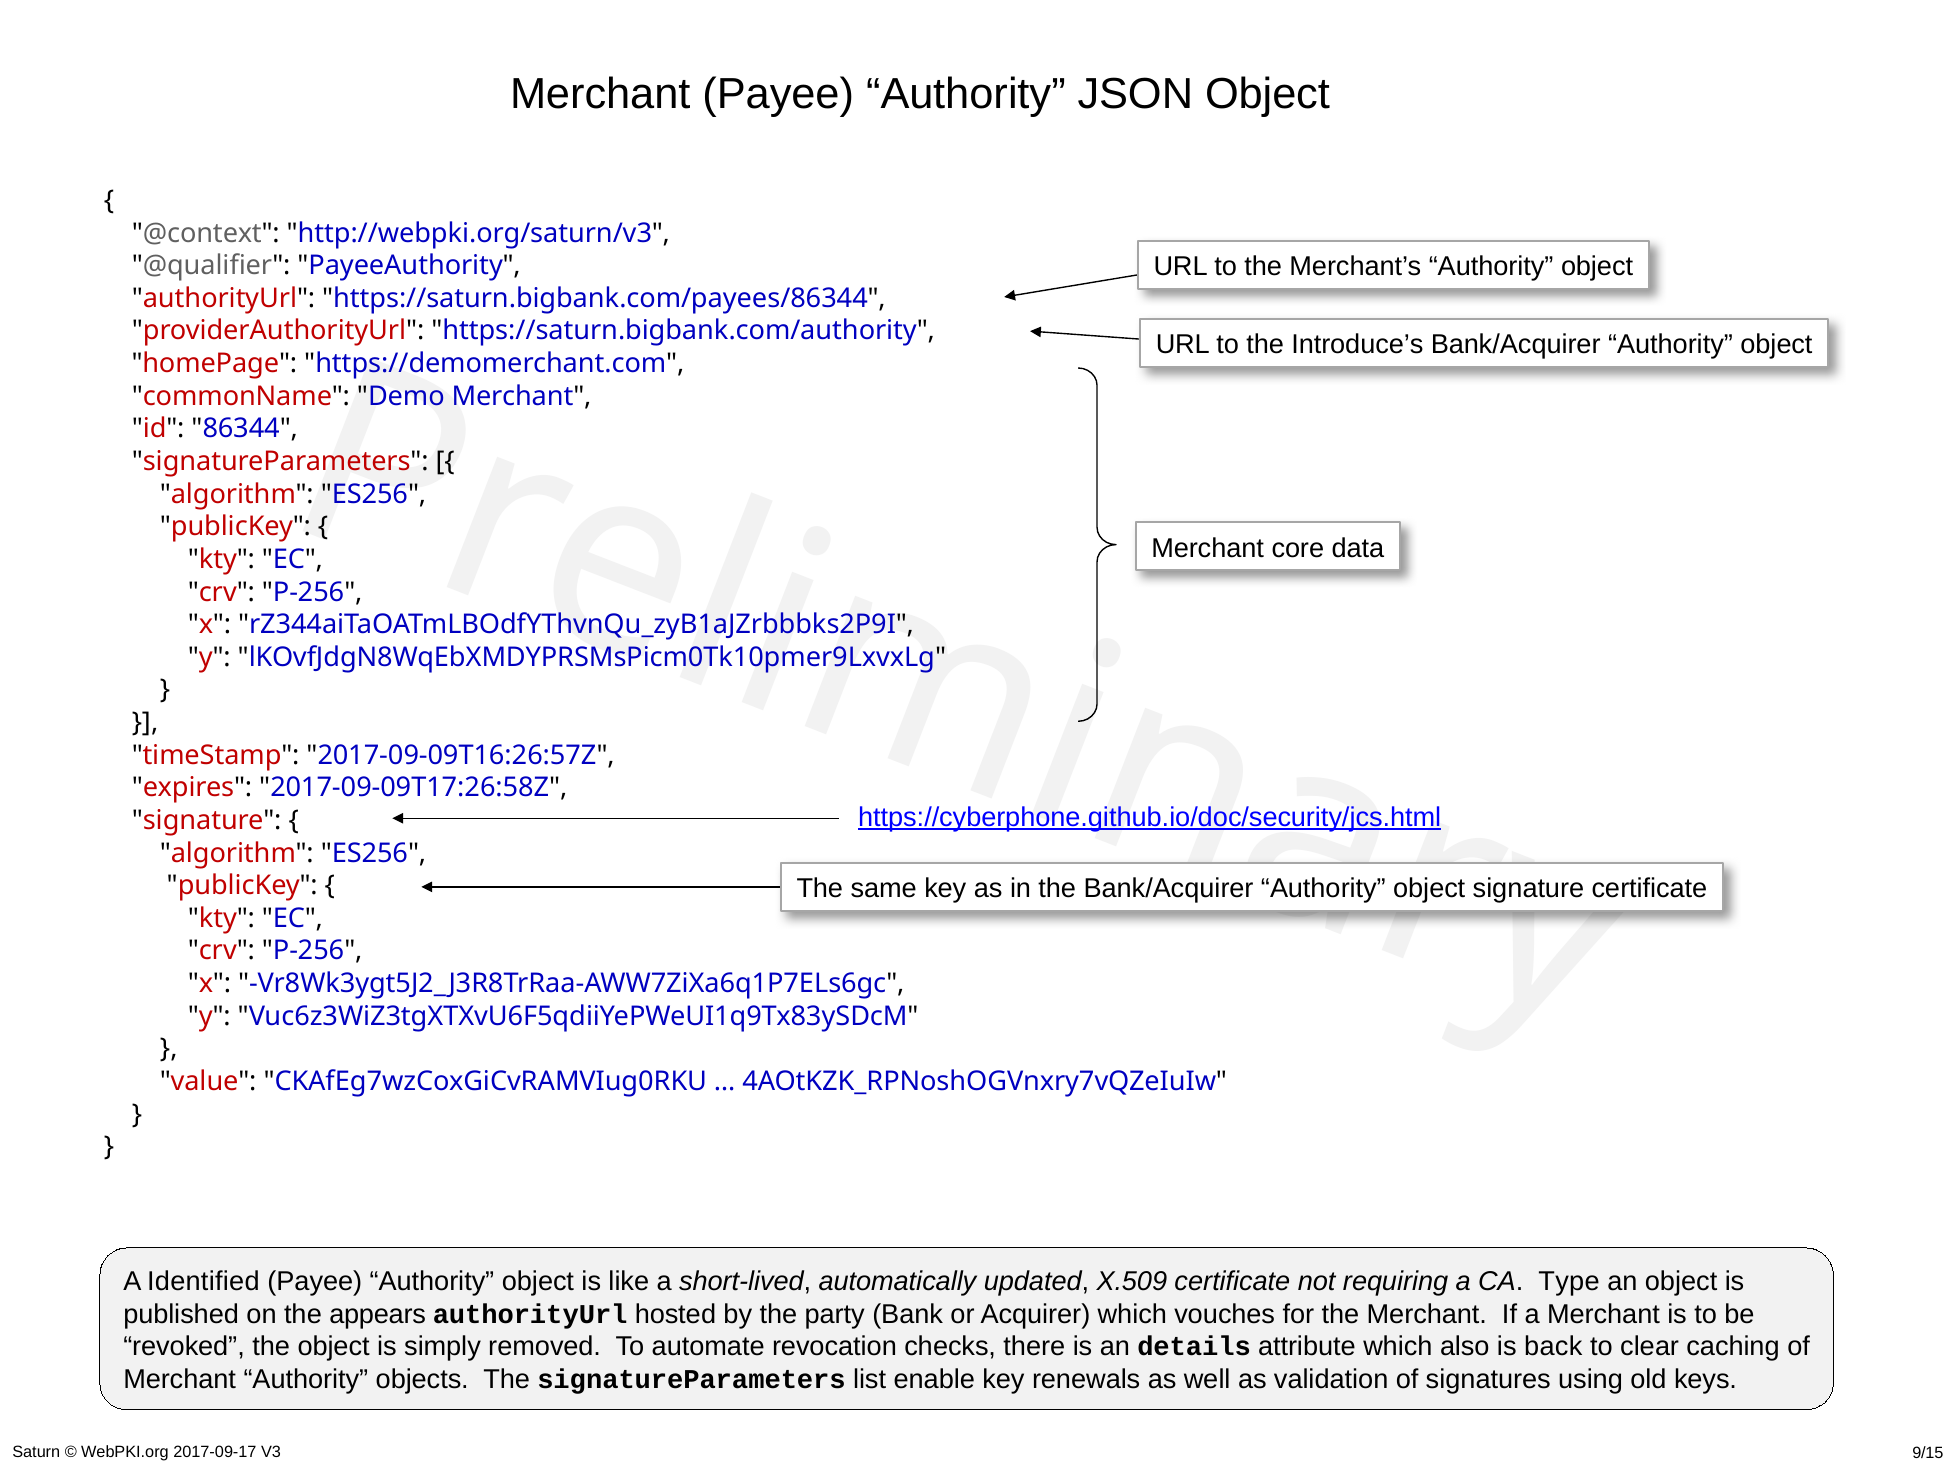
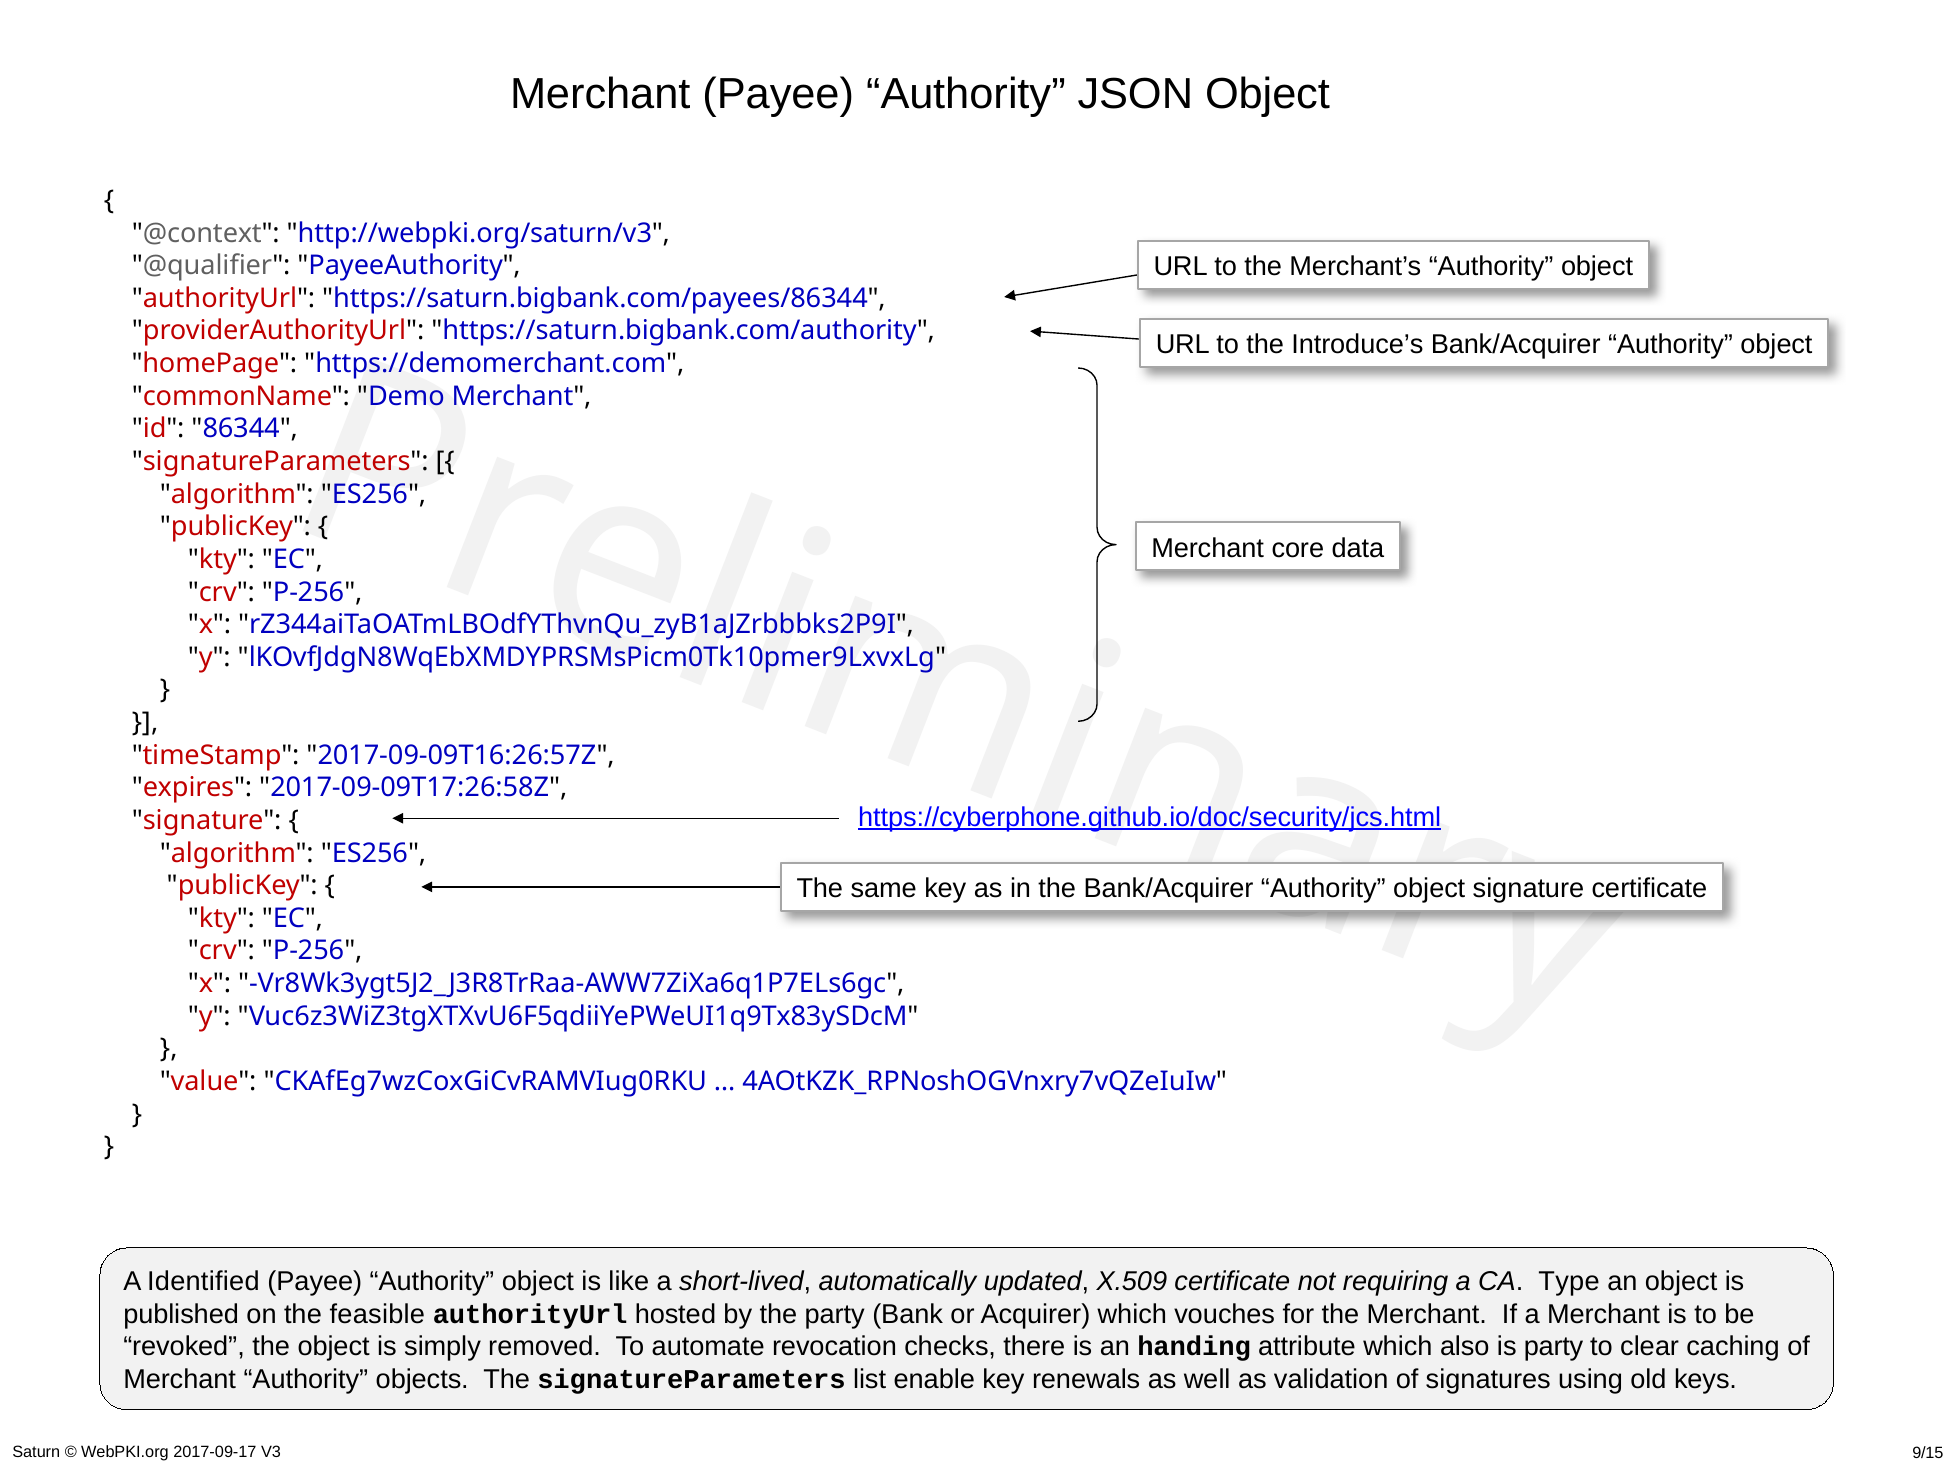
appears: appears -> feasible
details: details -> handing
is back: back -> party
